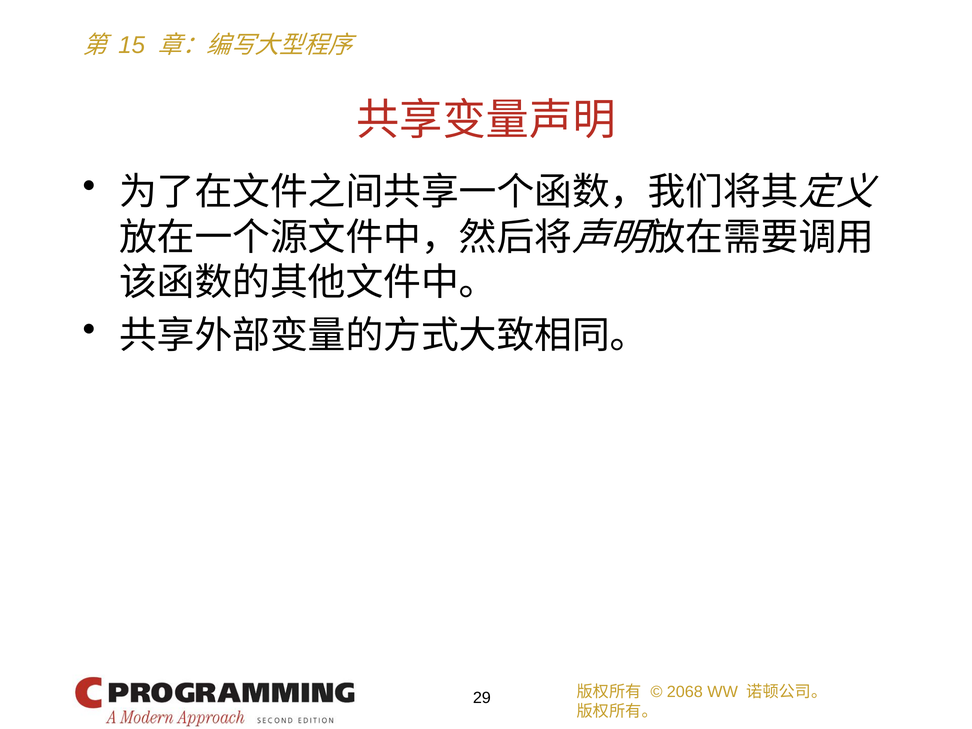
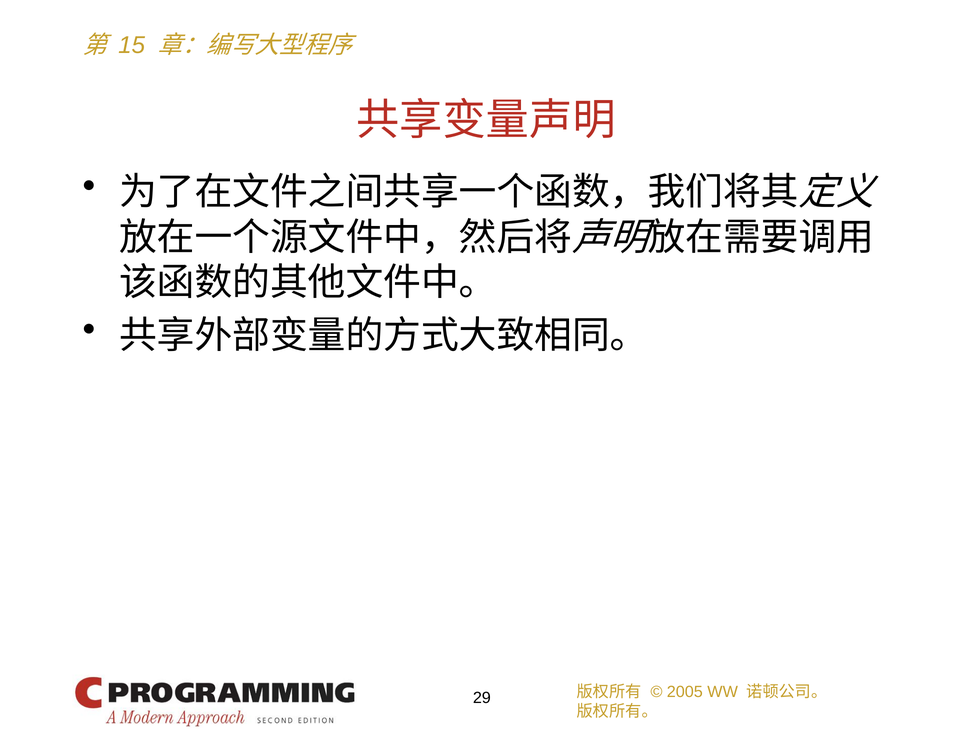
2068: 2068 -> 2005
